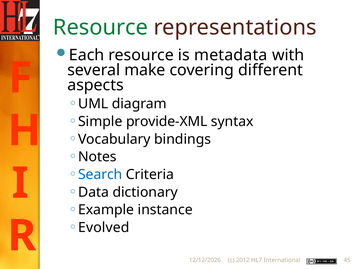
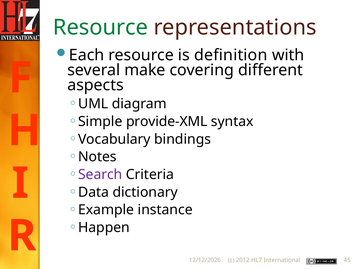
metadata: metadata -> definition
Search colour: blue -> purple
Evolved: Evolved -> Happen
